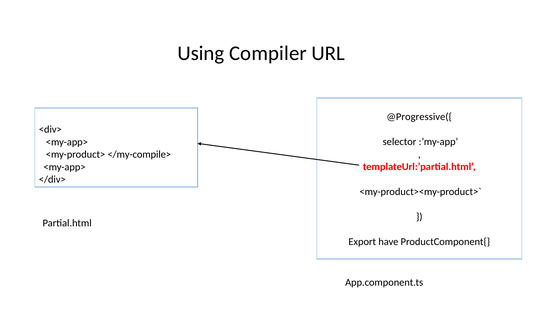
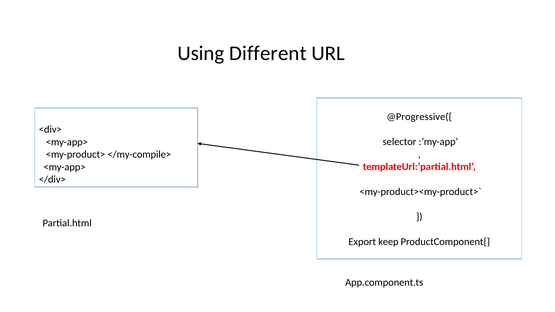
Compiler: Compiler -> Different
have: have -> keep
